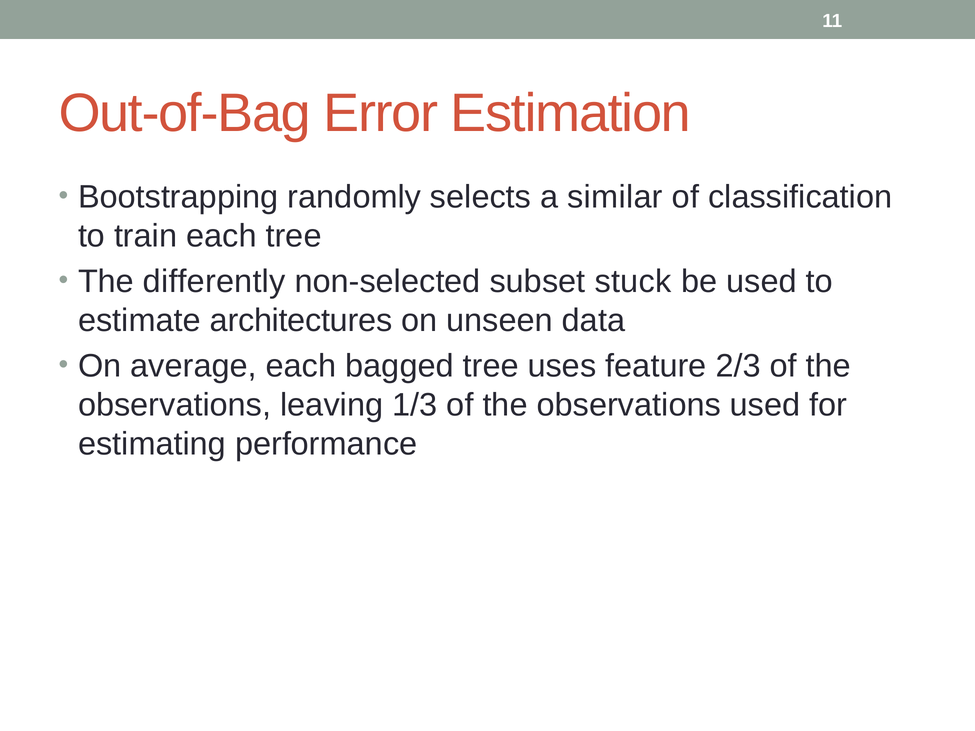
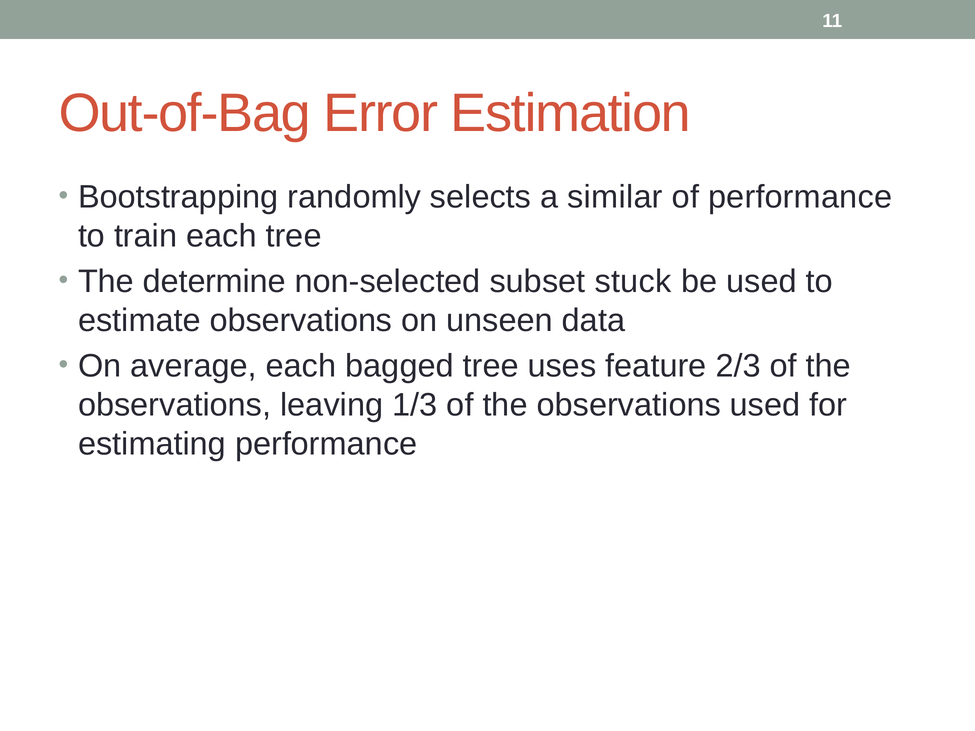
of classification: classification -> performance
differently: differently -> determine
estimate architectures: architectures -> observations
